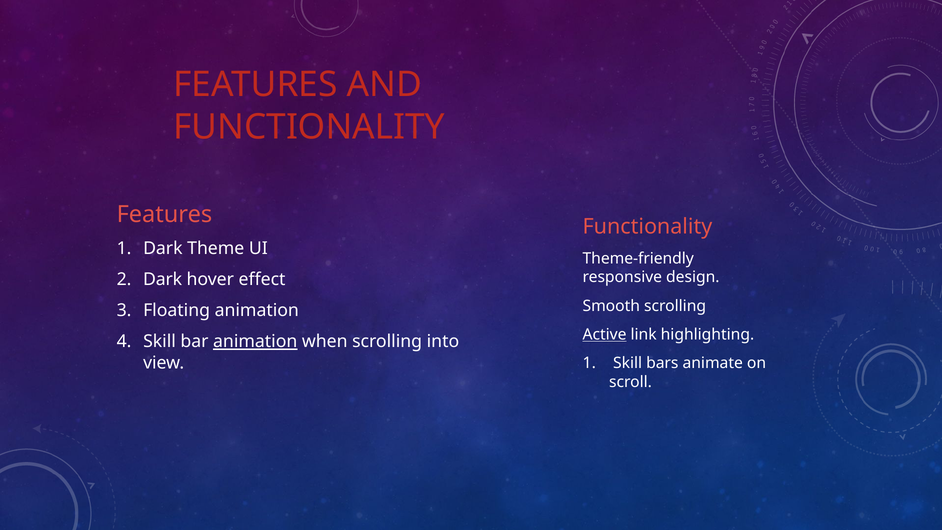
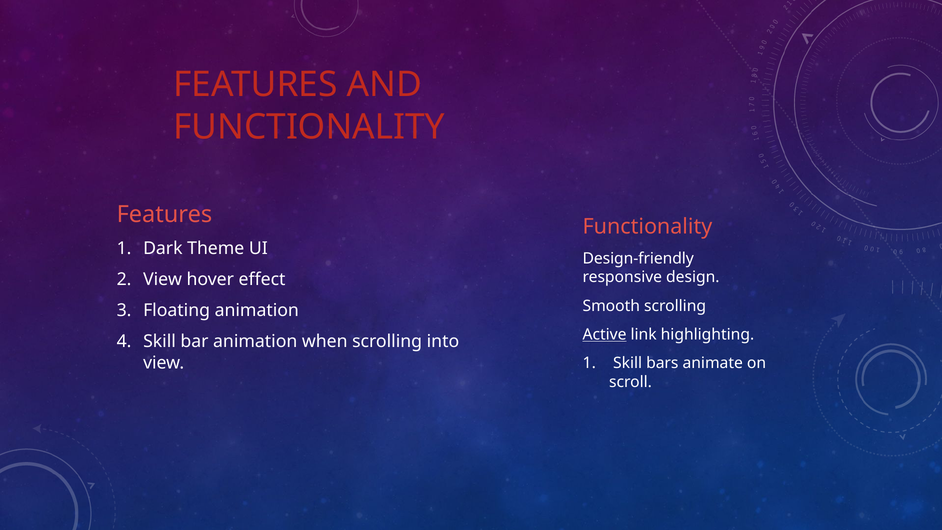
Theme-friendly: Theme-friendly -> Design-friendly
Dark at (163, 280): Dark -> View
animation at (255, 342) underline: present -> none
